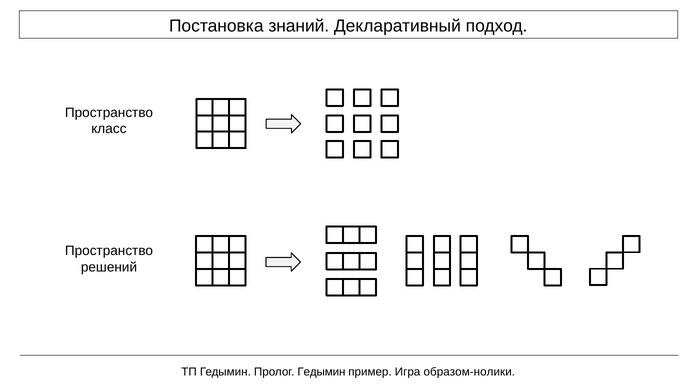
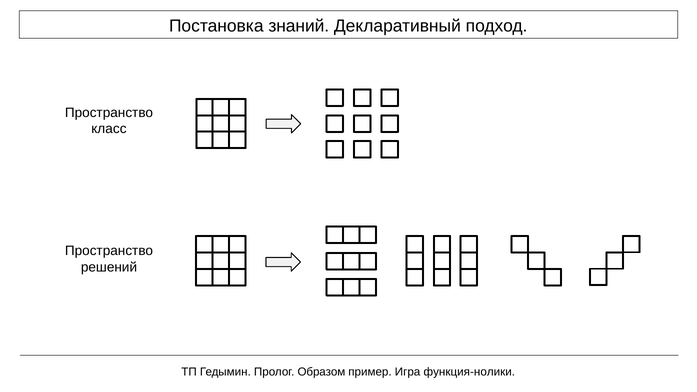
Пролог Гедымин: Гедымин -> Образом
образом-нолики: образом-нолики -> функция-нолики
